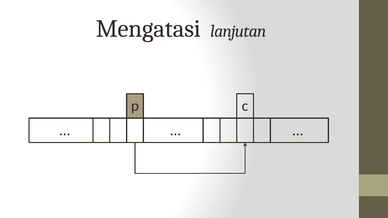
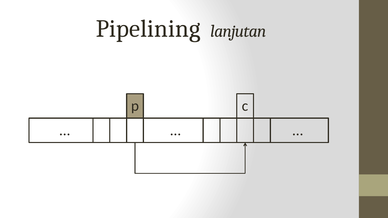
Mengatasi: Mengatasi -> Pipelining
